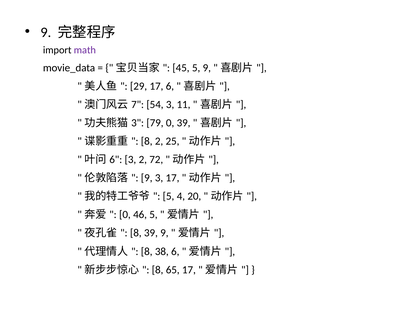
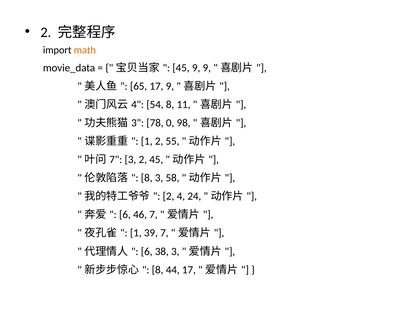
9 at (46, 32): 9 -> 2
math colour: purple -> orange
45 5: 5 -> 9
29: 29 -> 65
17 6: 6 -> 9
7 at (138, 104): 7 -> 4
54 3: 3 -> 8
79: 79 -> 78
0 39: 39 -> 98
8 at (147, 141): 8 -> 1
25: 25 -> 55
6 at (116, 159): 6 -> 7
2 72: 72 -> 45
9 at (147, 178): 9 -> 8
3 17: 17 -> 58
5 at (169, 196): 5 -> 2
20: 20 -> 24
0 at (125, 214): 0 -> 6
46 5: 5 -> 7
8 at (136, 233): 8 -> 1
39 9: 9 -> 7
8 at (147, 251): 8 -> 6
38 6: 6 -> 3
65: 65 -> 44
